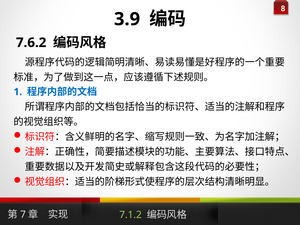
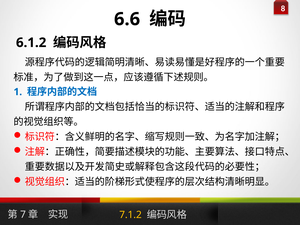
3.9: 3.9 -> 6.6
7.6.2: 7.6.2 -> 6.1.2
7.1.2 colour: light green -> yellow
